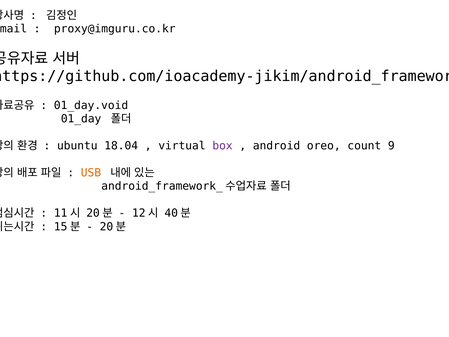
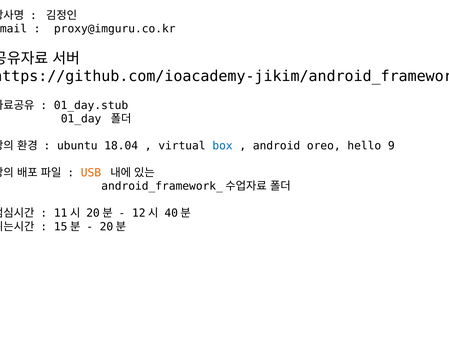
01_day.void: 01_day.void -> 01_day.stub
box colour: purple -> blue
count: count -> hello
